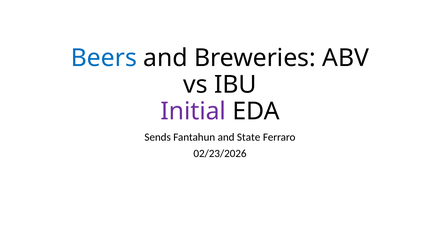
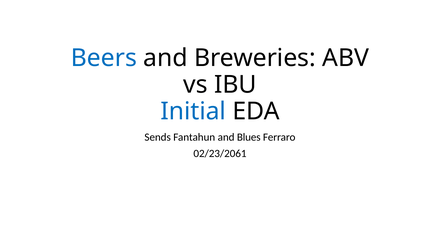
Initial colour: purple -> blue
State: State -> Blues
02/23/2026: 02/23/2026 -> 02/23/2061
